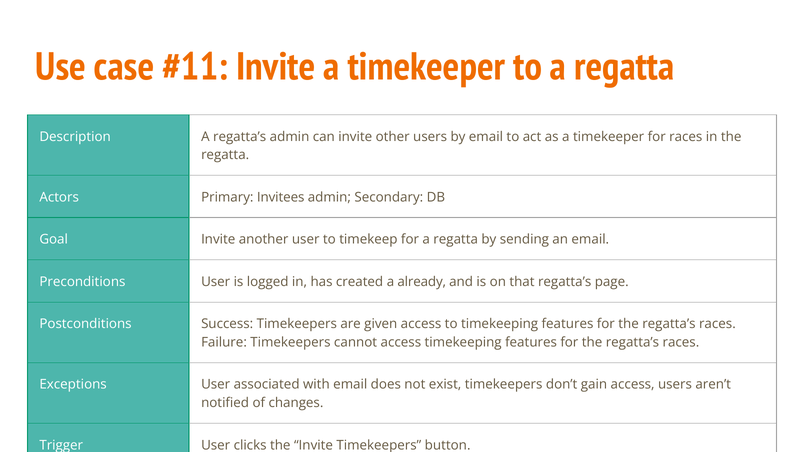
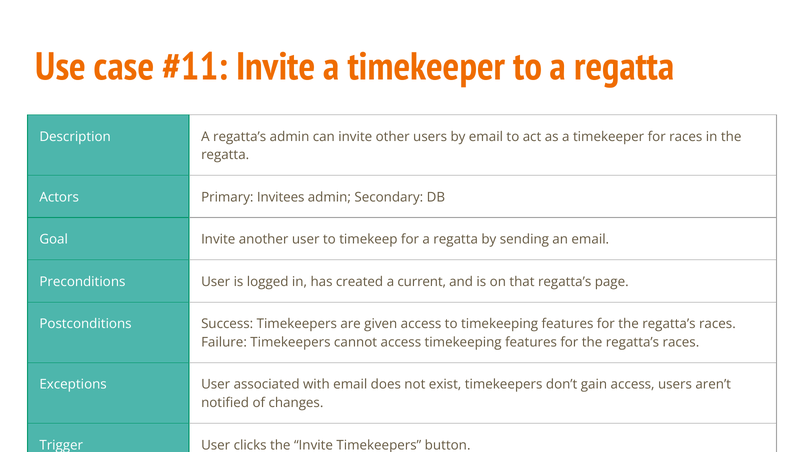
already: already -> current
